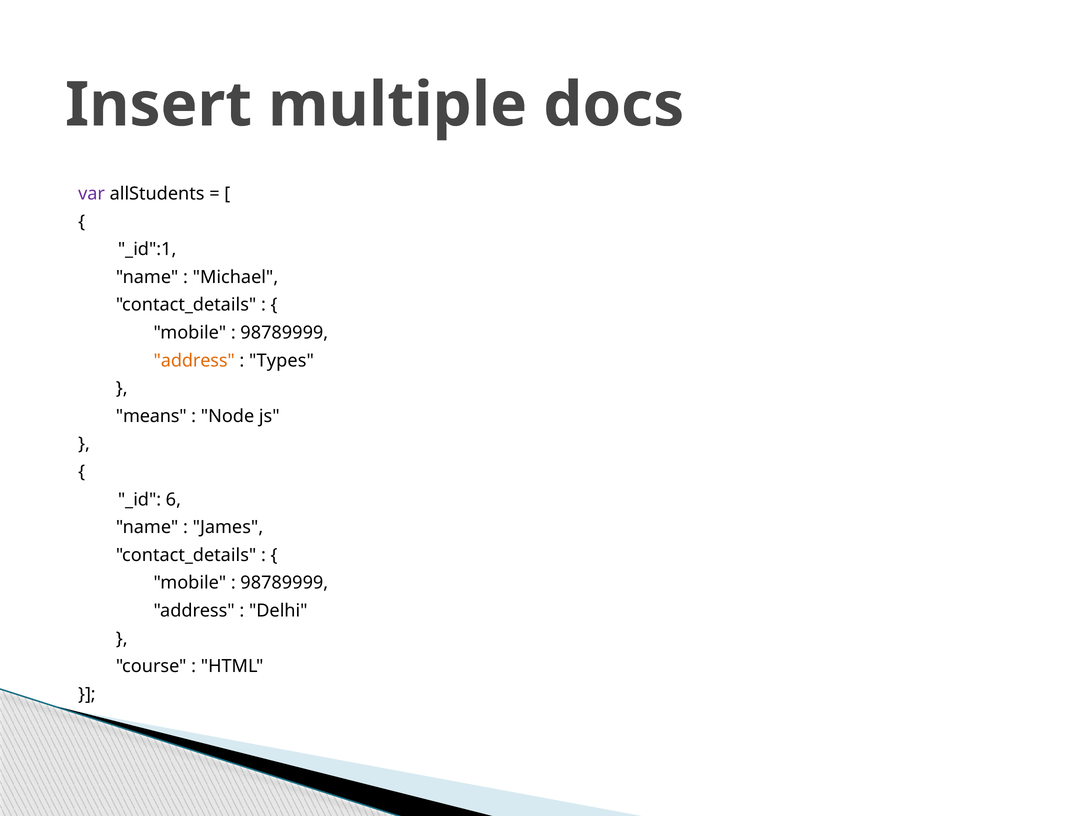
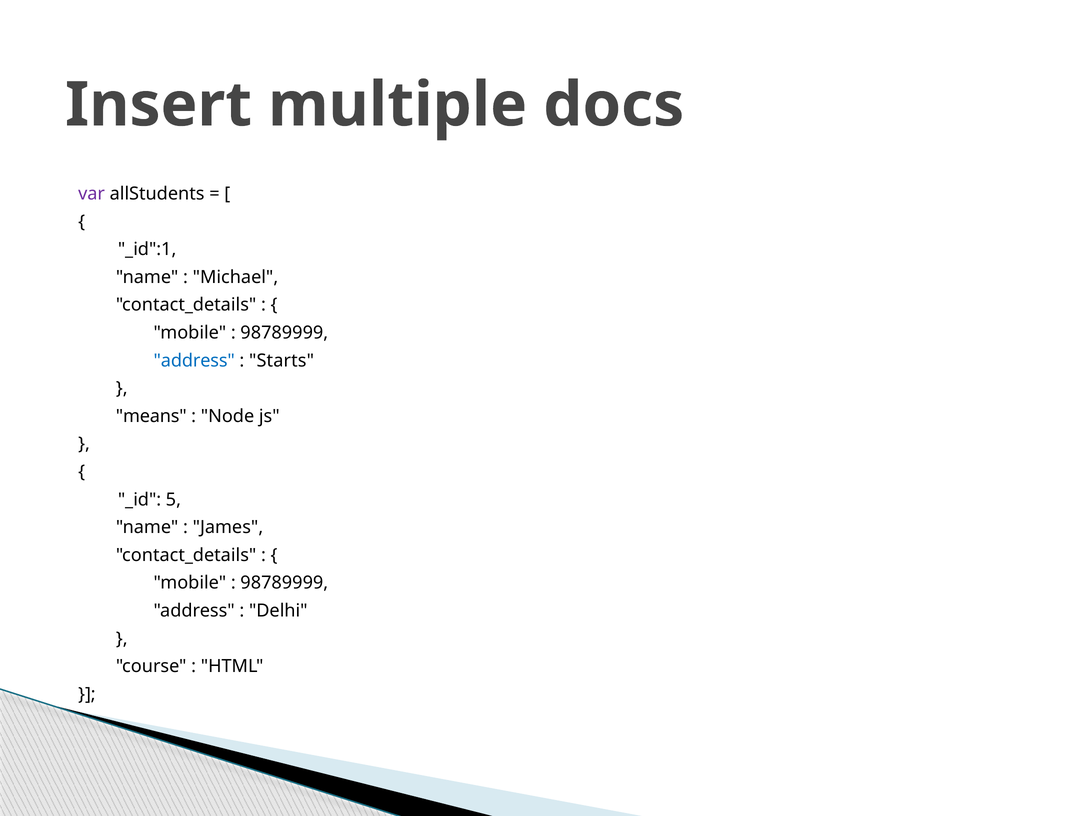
address at (194, 361) colour: orange -> blue
Types: Types -> Starts
6: 6 -> 5
